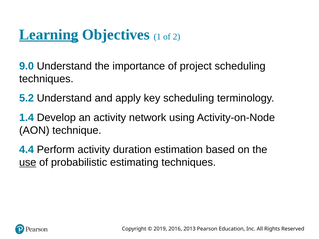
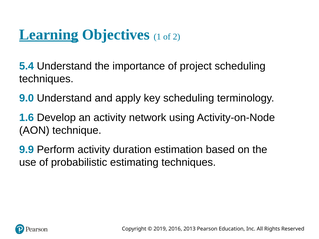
9.0: 9.0 -> 5.4
5.2: 5.2 -> 9.0
1.4: 1.4 -> 1.6
4.4: 4.4 -> 9.9
use underline: present -> none
